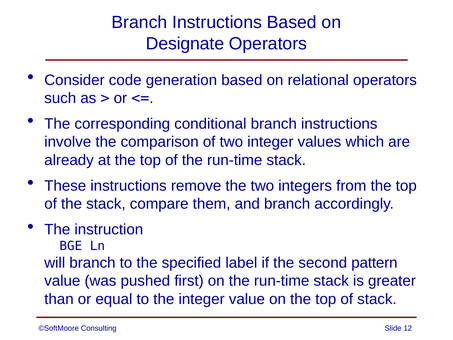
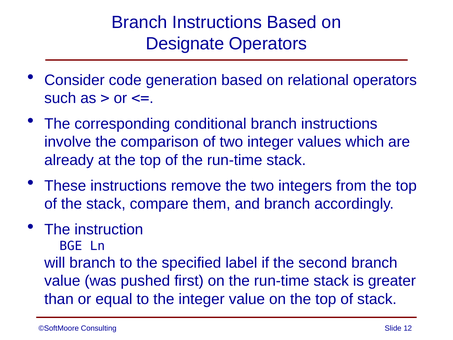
second pattern: pattern -> branch
